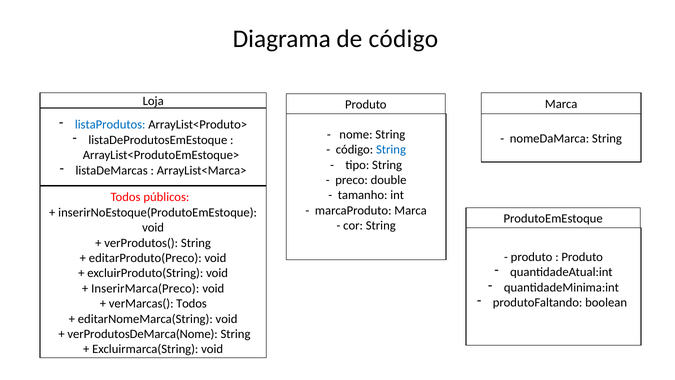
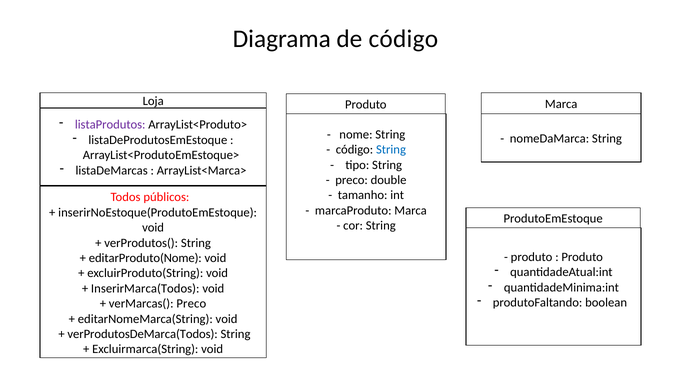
listaProdutos colour: blue -> purple
editarProduto(Preco: editarProduto(Preco -> editarProduto(Nome
InserirMarca(Preco: InserirMarca(Preco -> InserirMarca(Todos
verMarcas( Todos: Todos -> Preco
verProdutosDeMarca(Nome: verProdutosDeMarca(Nome -> verProdutosDeMarca(Todos
